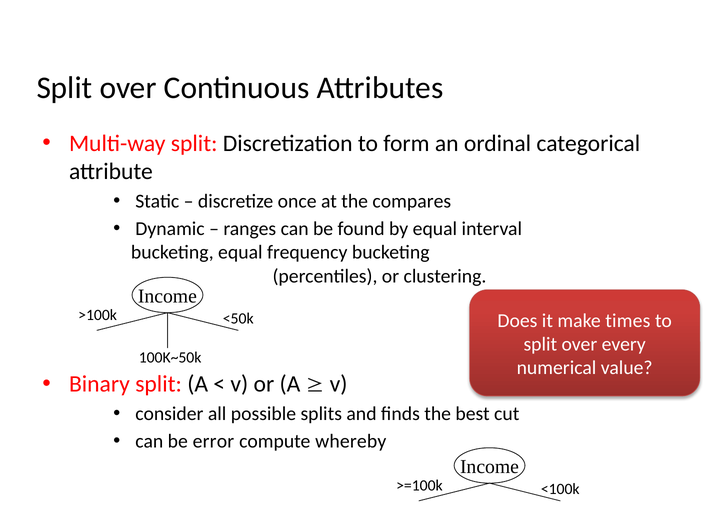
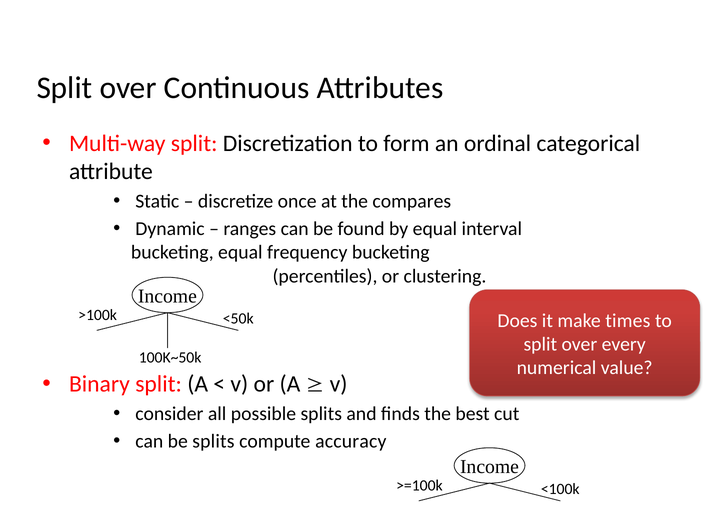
be error: error -> splits
whereby: whereby -> accuracy
